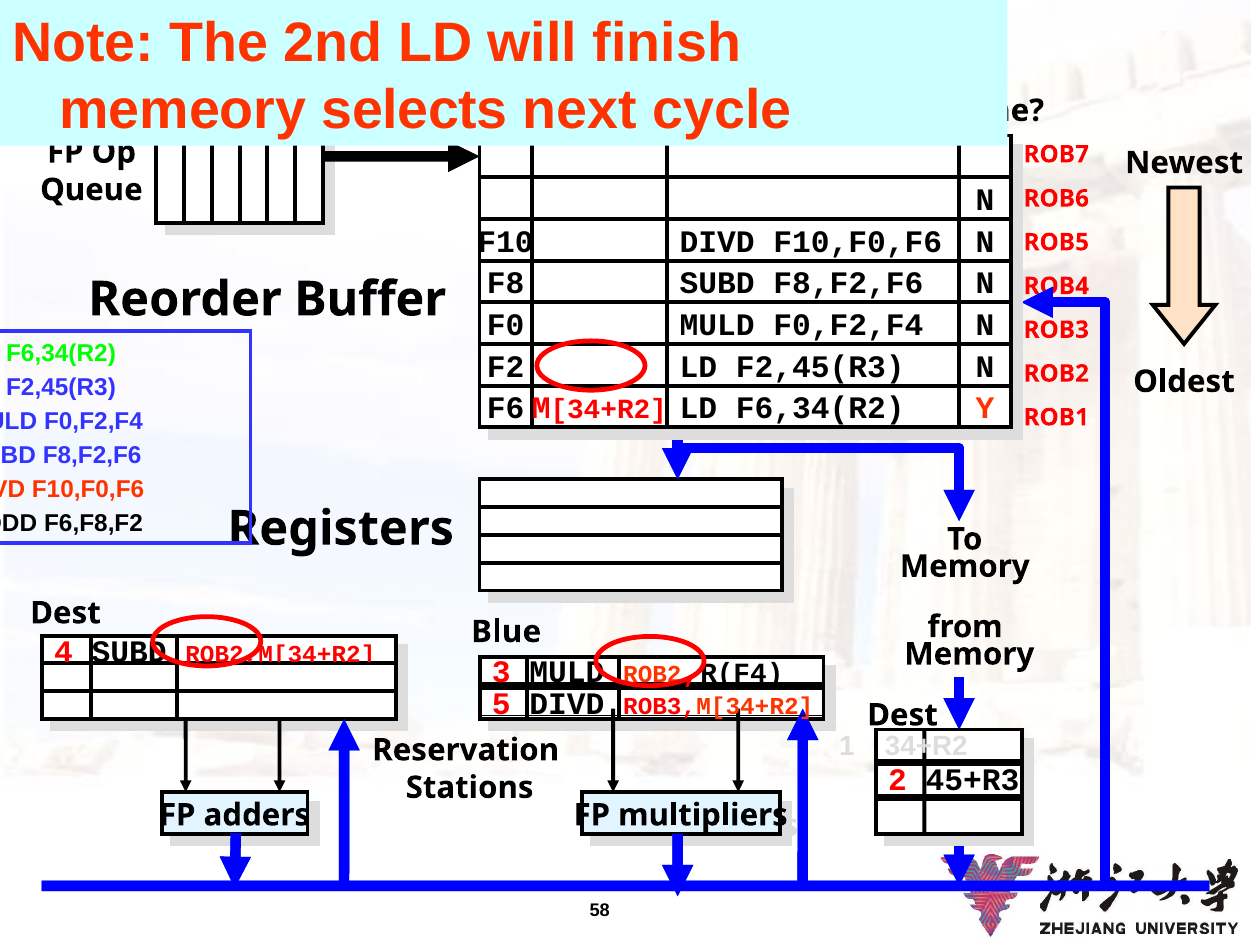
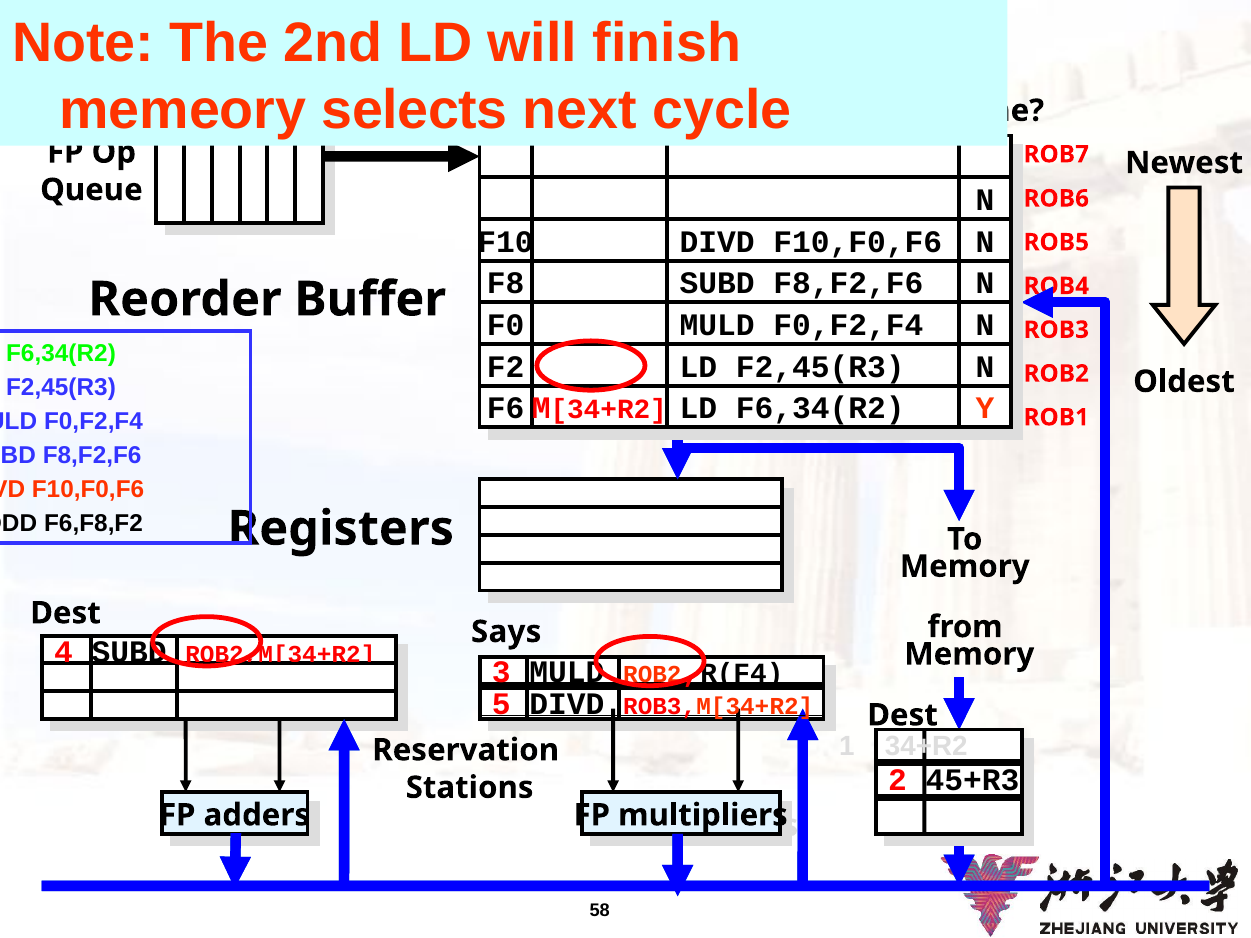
Blue: Blue -> Says
